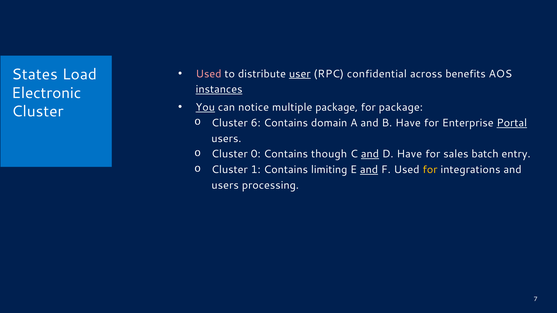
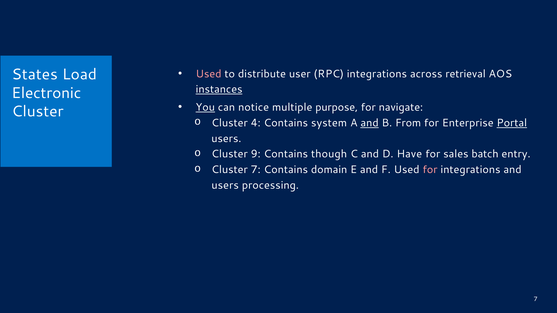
user underline: present -> none
RPC confidential: confidential -> integrations
benefits: benefits -> retrieval
multiple package: package -> purpose
for package: package -> navigate
6: 6 -> 4
domain: domain -> system
and at (370, 123) underline: none -> present
B Have: Have -> From
0: 0 -> 9
and at (370, 154) underline: present -> none
Cluster 1: 1 -> 7
limiting: limiting -> domain
and at (369, 170) underline: present -> none
for at (430, 170) colour: yellow -> pink
